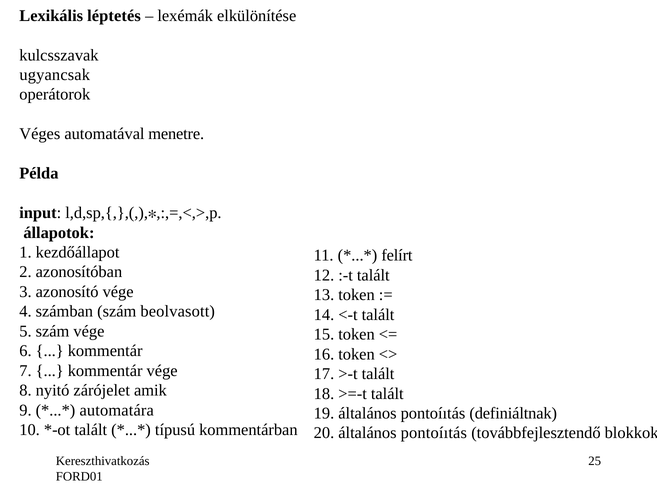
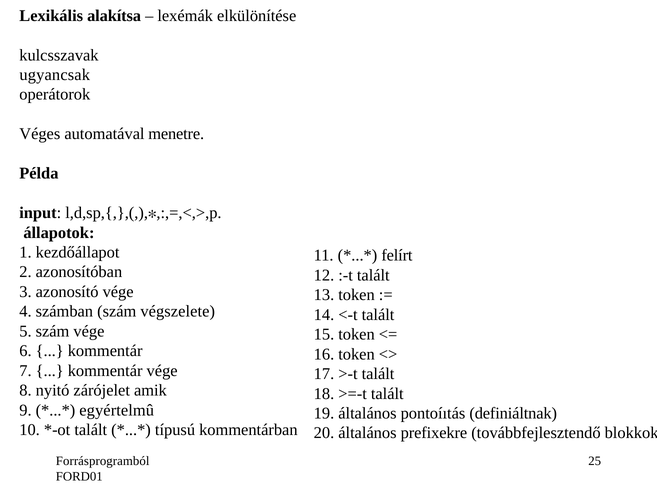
léptetés: léptetés -> alakítsa
beolvasott: beolvasott -> végszelete
automatára: automatára -> egyértelmû
20 általános pontoíıtás: pontoíıtás -> prefixekre
Kereszthivatkozás: Kereszthivatkozás -> Forrásprogramból
